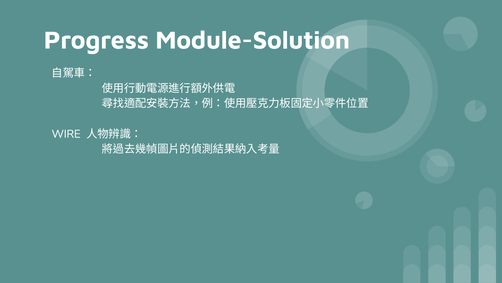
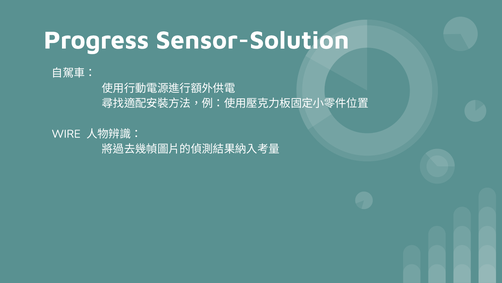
Module-Solution: Module-Solution -> Sensor-Solution
